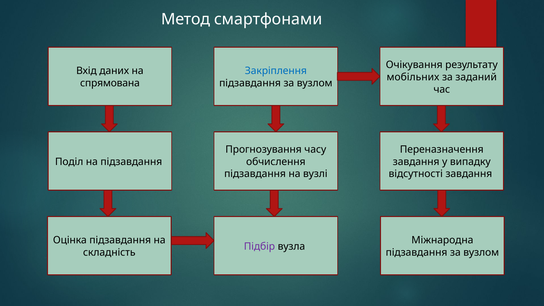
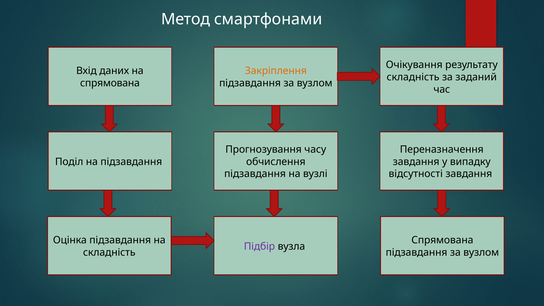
Закріплення colour: blue -> orange
мобільних at (413, 77): мобільних -> складність
Міжнародна at (442, 240): Міжнародна -> Спрямована
